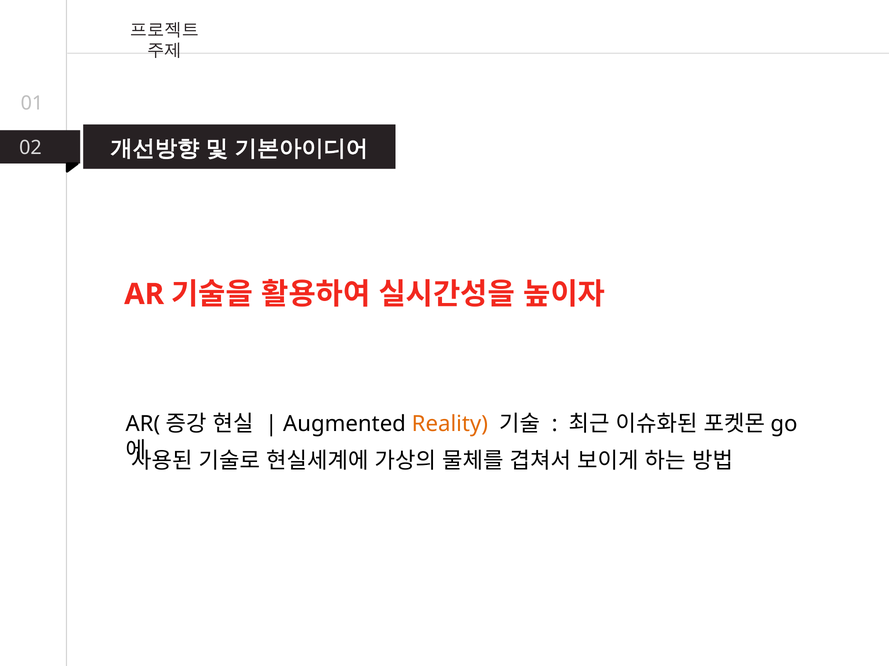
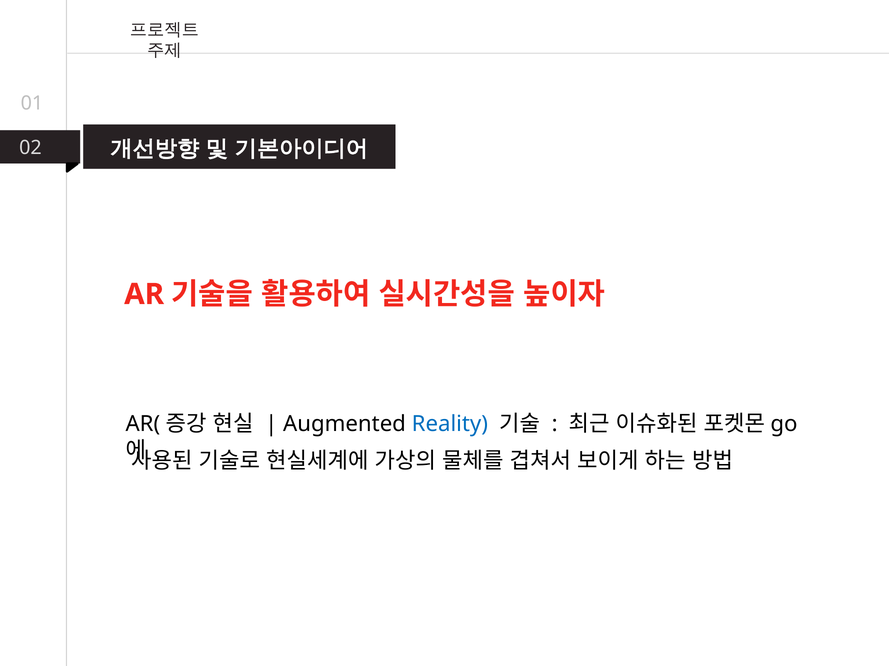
Reality colour: orange -> blue
